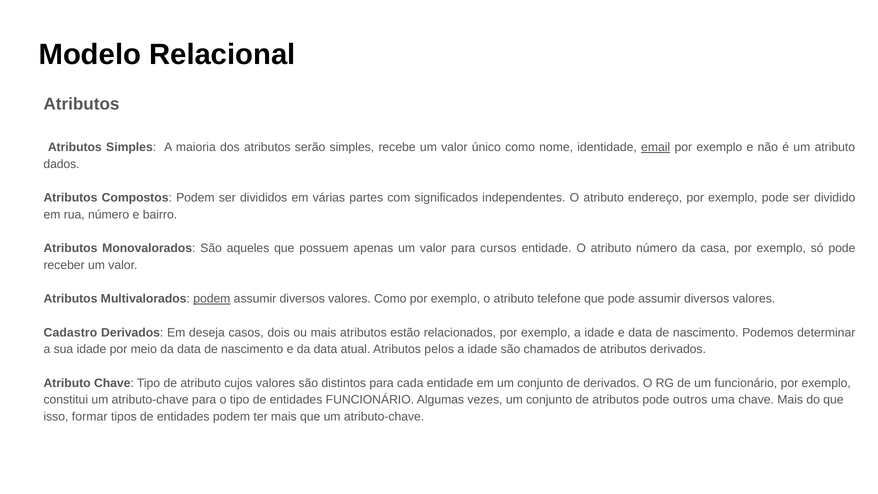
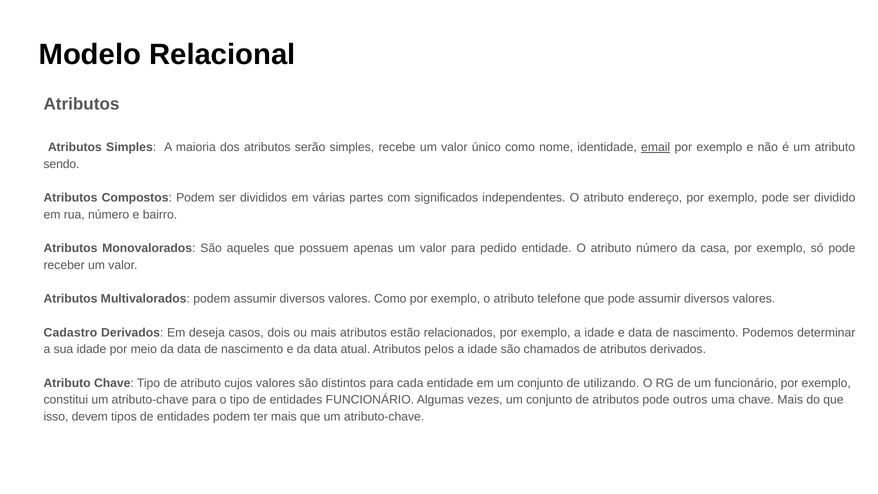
dados: dados -> sendo
cursos: cursos -> pedido
podem at (212, 299) underline: present -> none
de derivados: derivados -> utilizando
formar: formar -> devem
